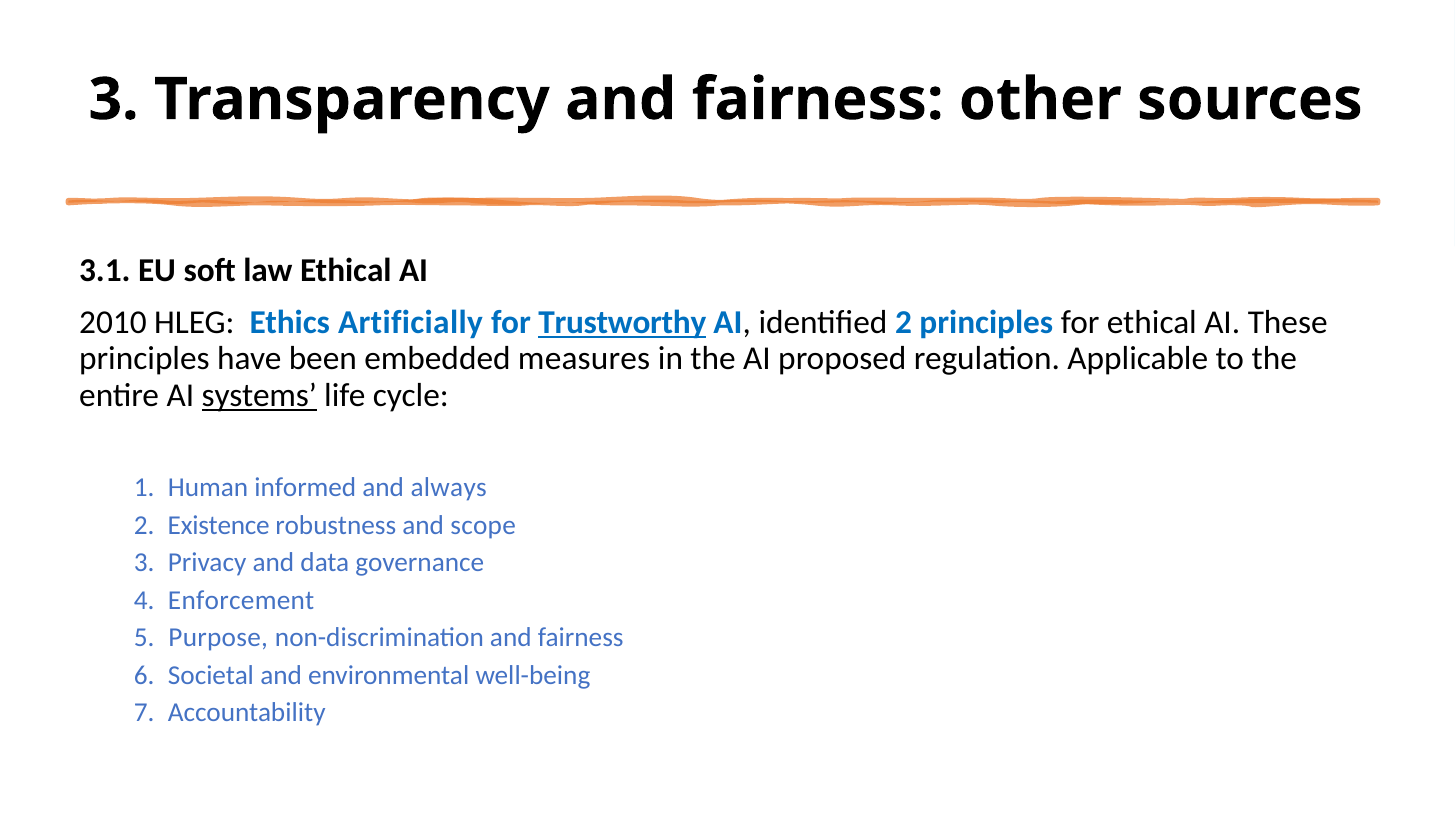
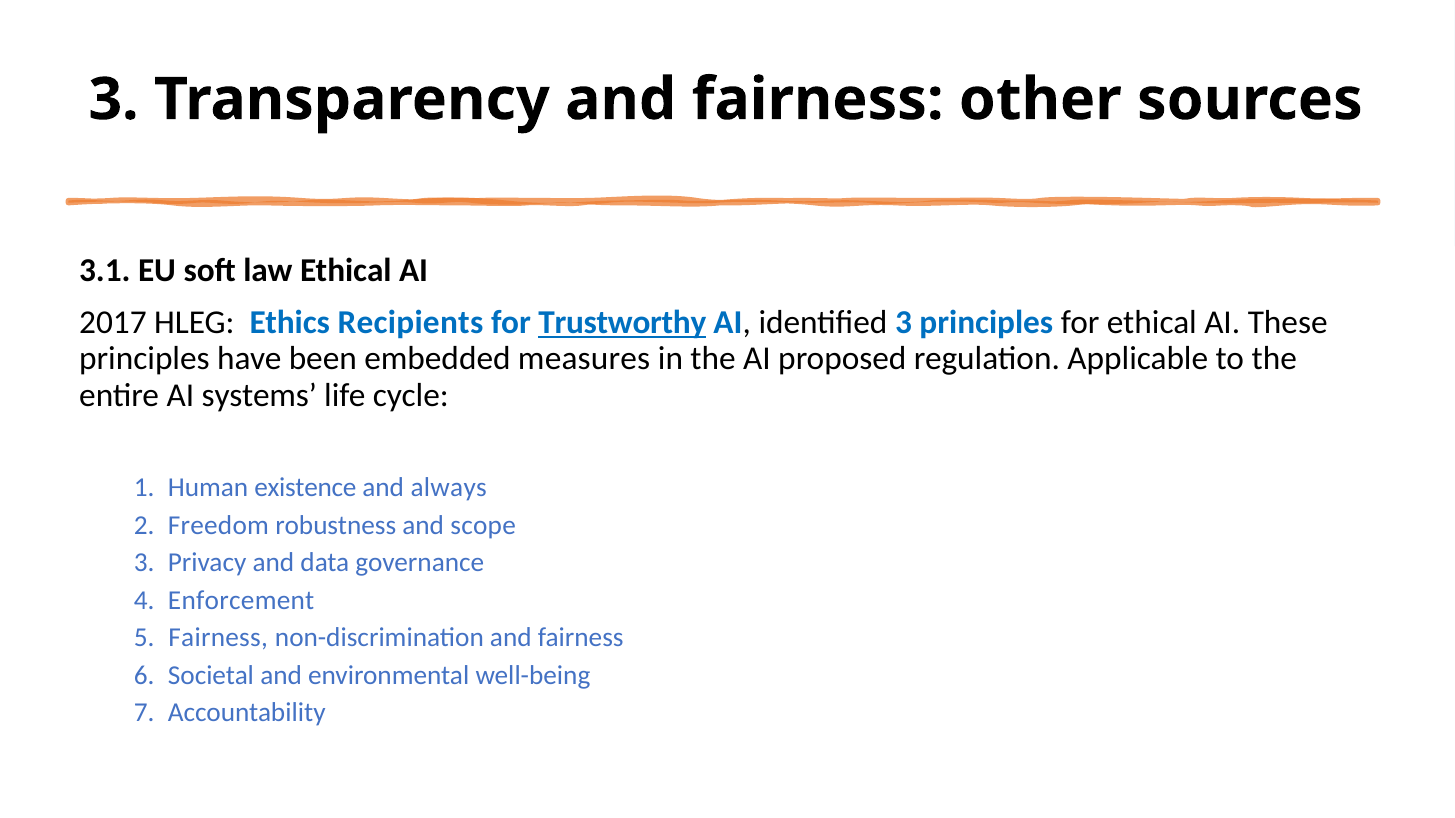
2010: 2010 -> 2017
Artificially: Artificially -> Recipients
identified 2: 2 -> 3
systems underline: present -> none
informed: informed -> existence
Existence: Existence -> Freedom
Purpose at (218, 638): Purpose -> Fairness
